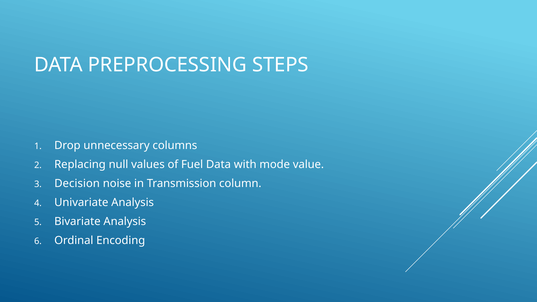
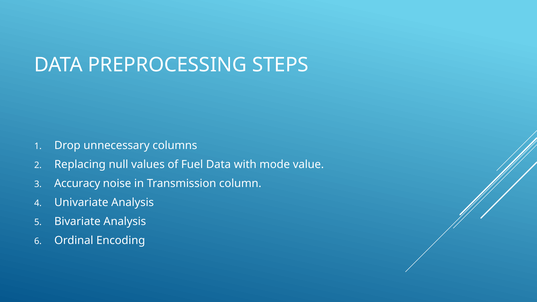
Decision: Decision -> Accuracy
